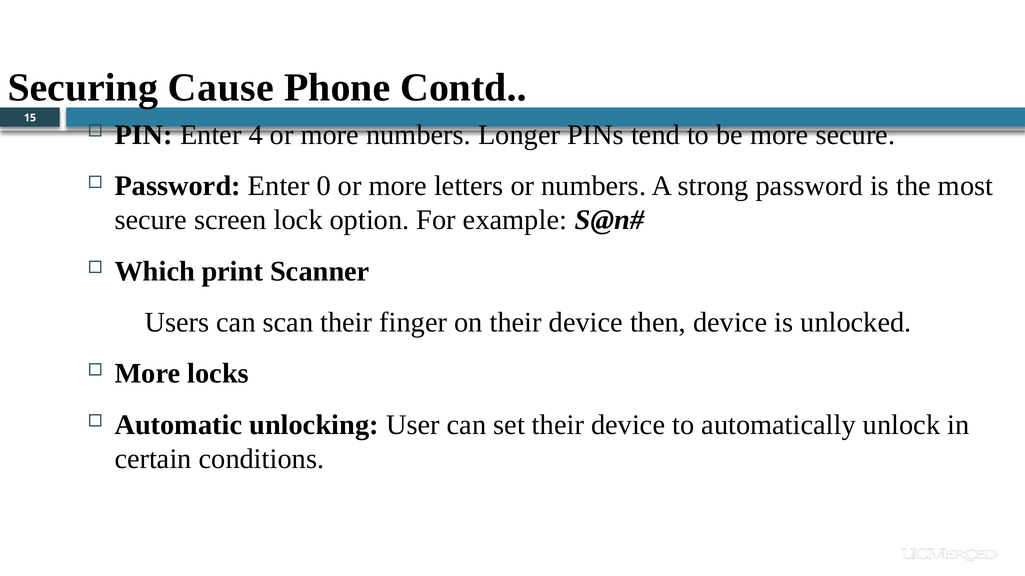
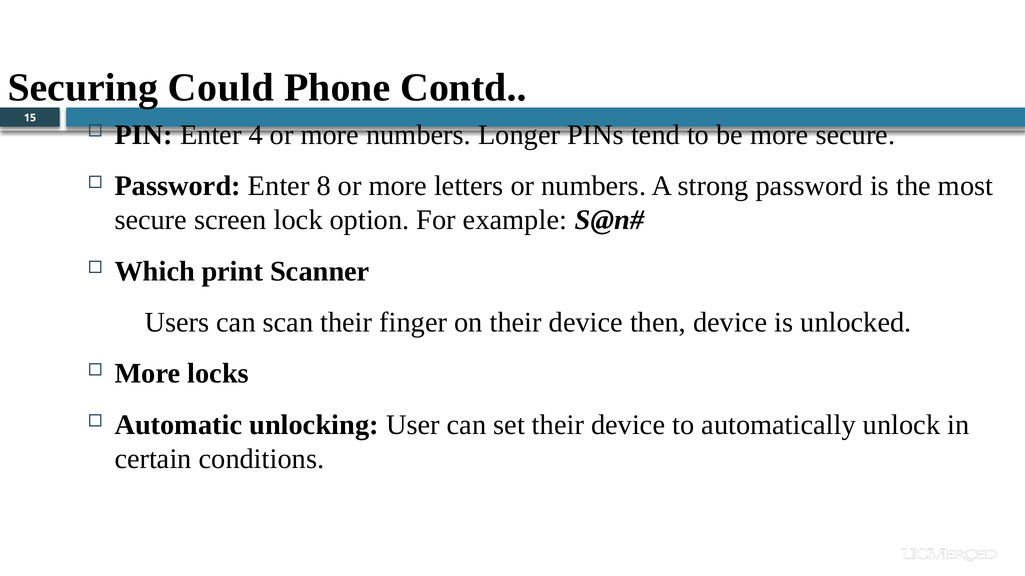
Cause: Cause -> Could
0: 0 -> 8
